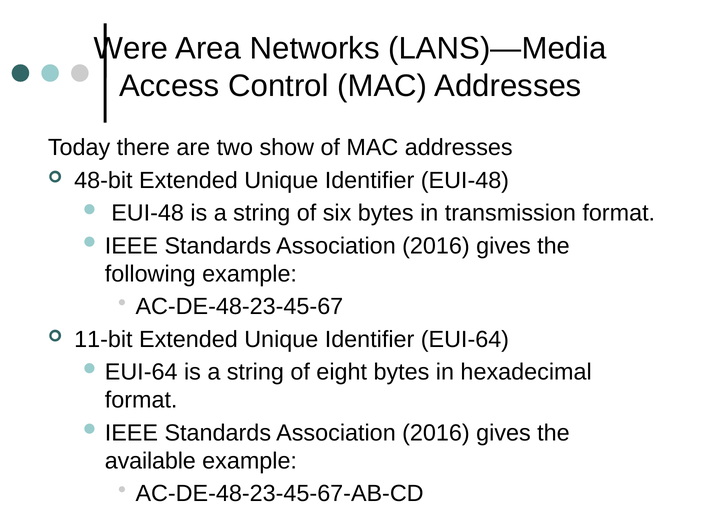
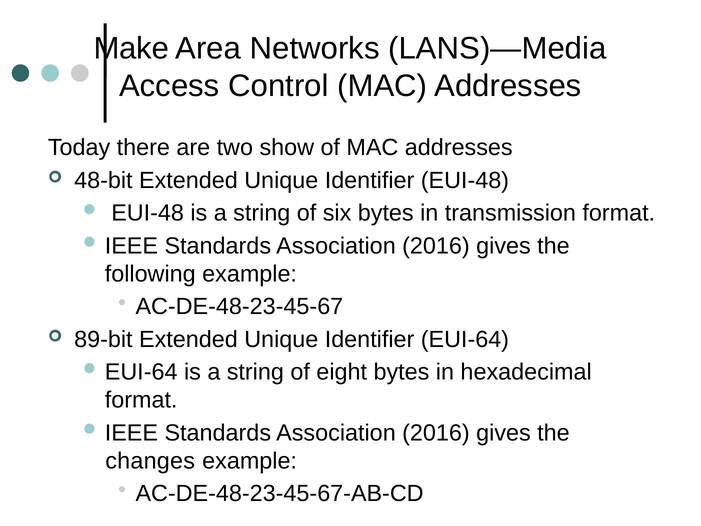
Were: Were -> Make
11-bit: 11-bit -> 89-bit
available: available -> changes
